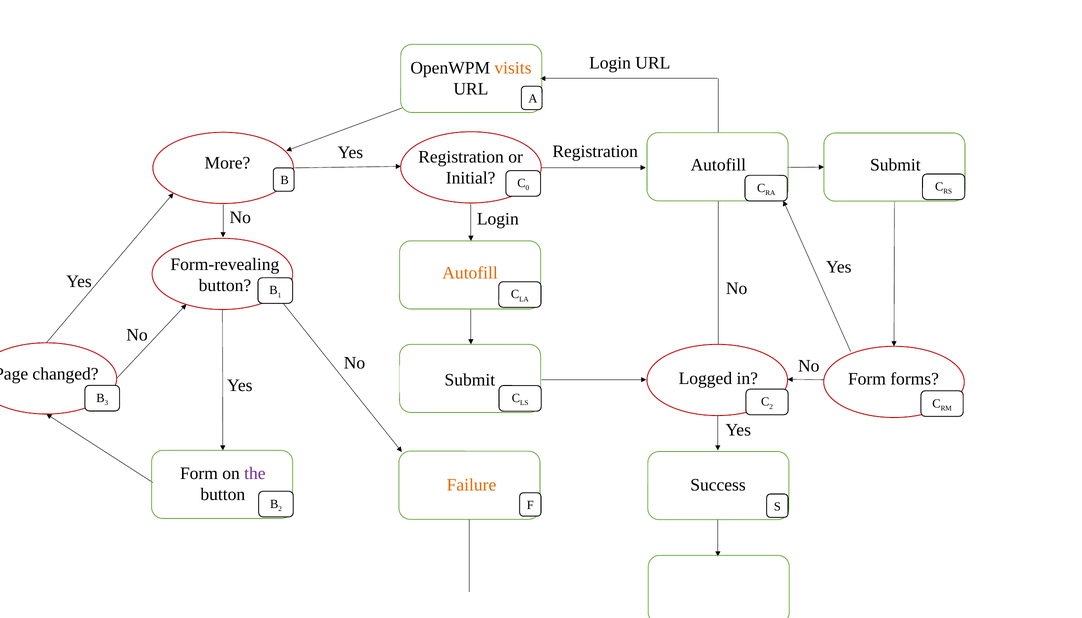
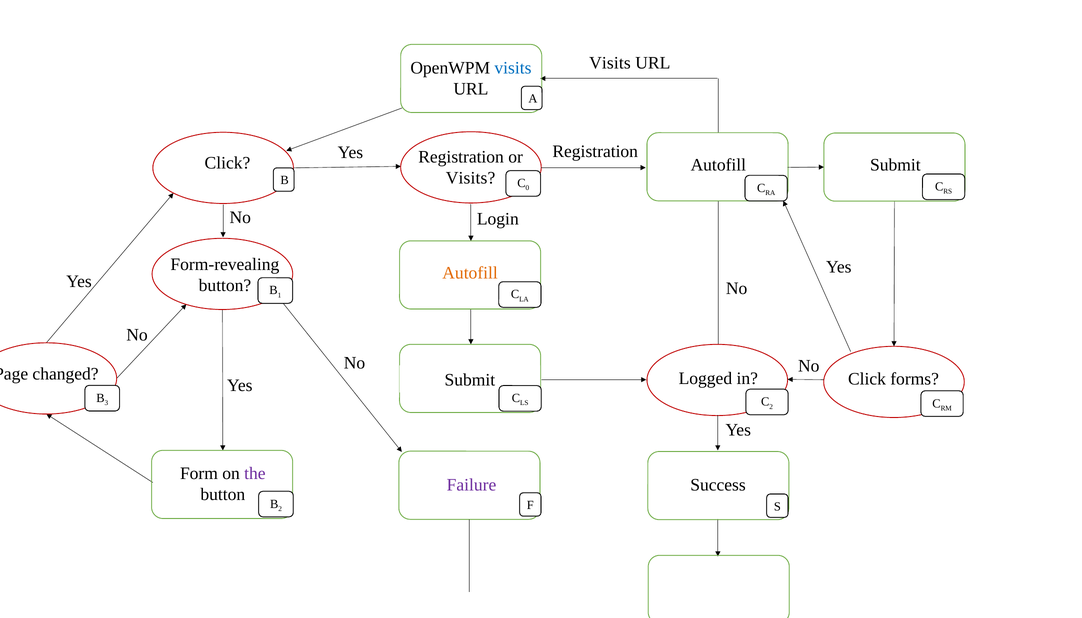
Login at (610, 63): Login -> Visits
visits at (513, 68) colour: orange -> blue
More at (227, 163): More -> Click
Initial at (471, 178): Initial -> Visits
Form at (867, 379): Form -> Click
Failure colour: orange -> purple
